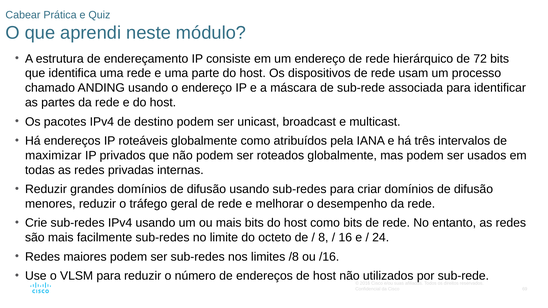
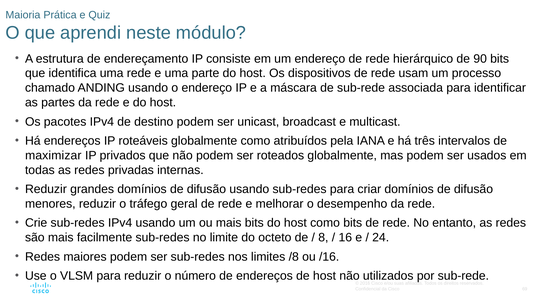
Cabear: Cabear -> Maioria
72: 72 -> 90
